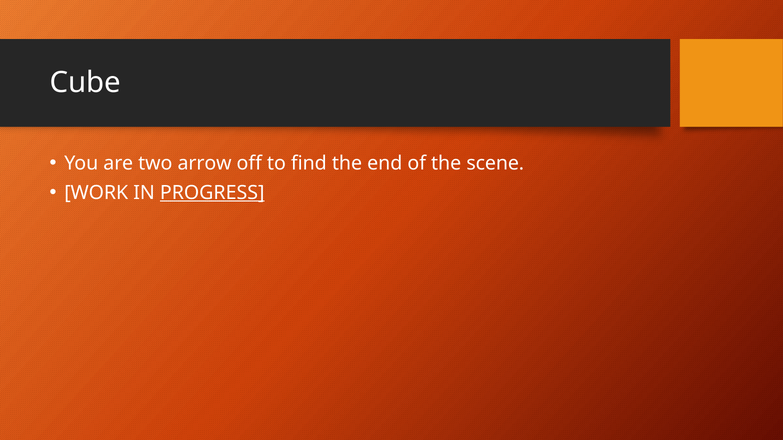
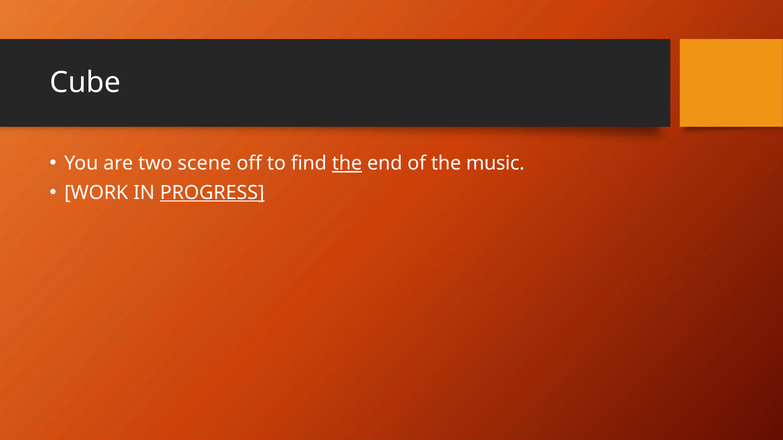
arrow: arrow -> scene
the at (347, 163) underline: none -> present
scene: scene -> music
